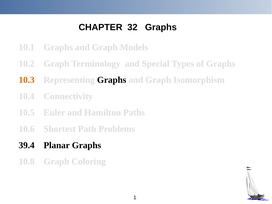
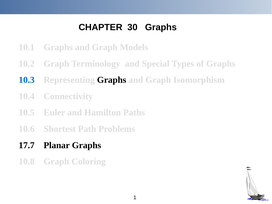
32: 32 -> 30
10.3 colour: orange -> blue
39.4: 39.4 -> 17.7
